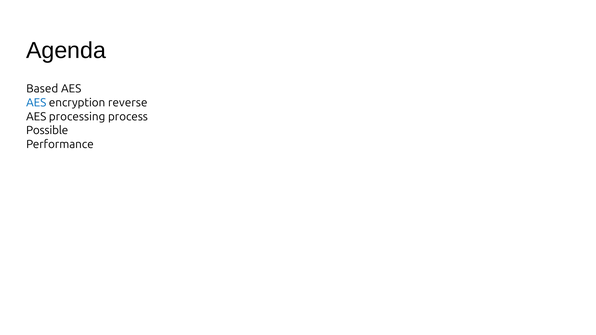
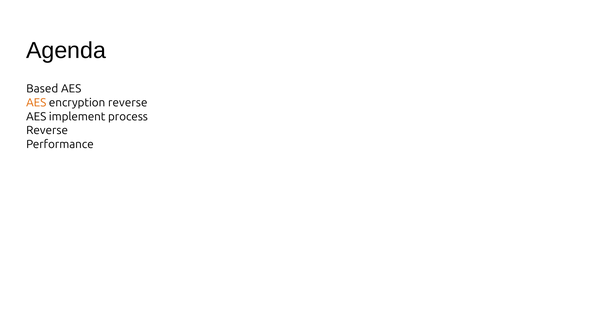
AES at (36, 103) colour: blue -> orange
processing: processing -> implement
Possible at (47, 131): Possible -> Reverse
